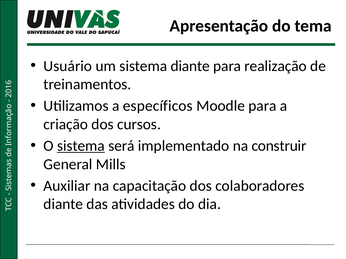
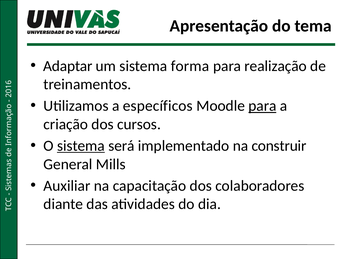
Usuário: Usuário -> Adaptar
sistema diante: diante -> forma
para at (262, 106) underline: none -> present
